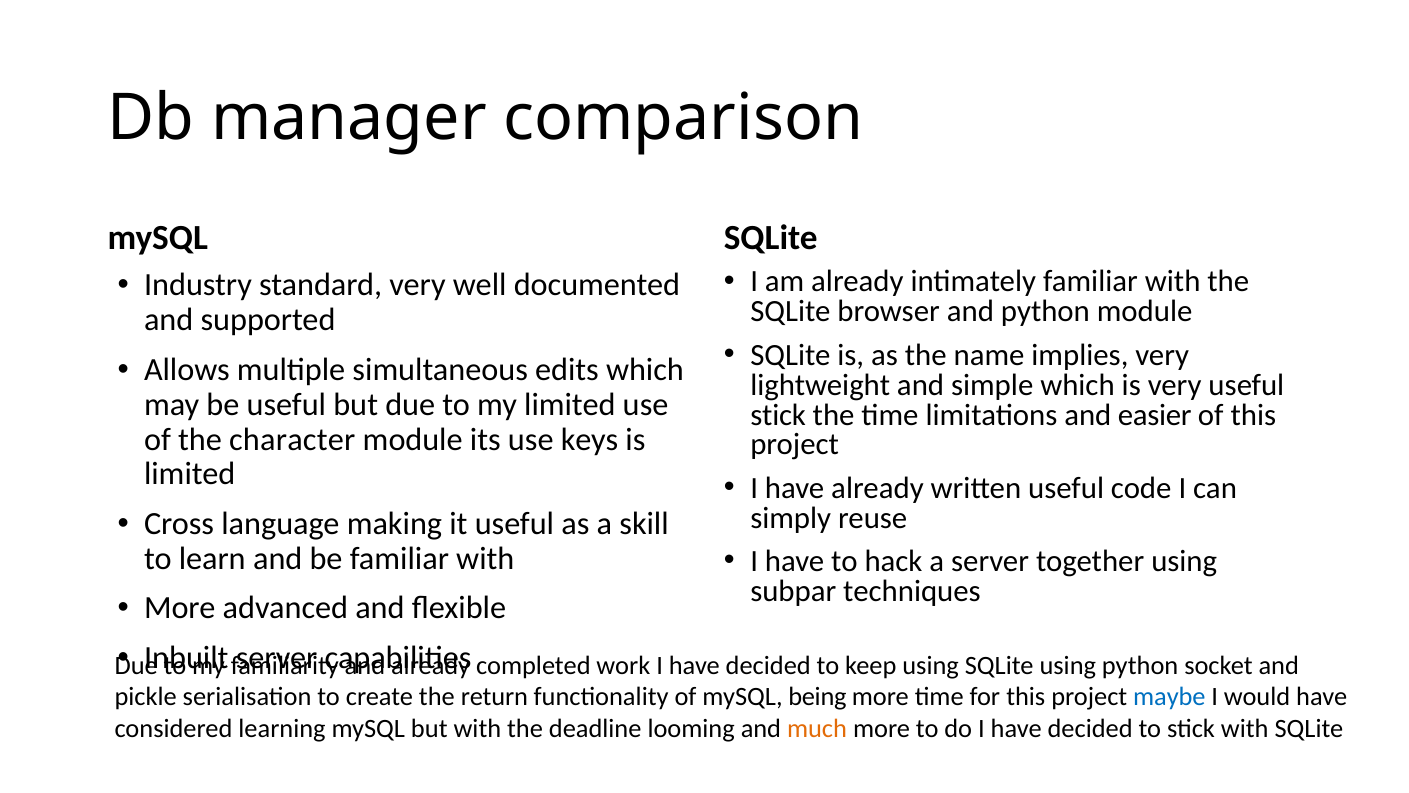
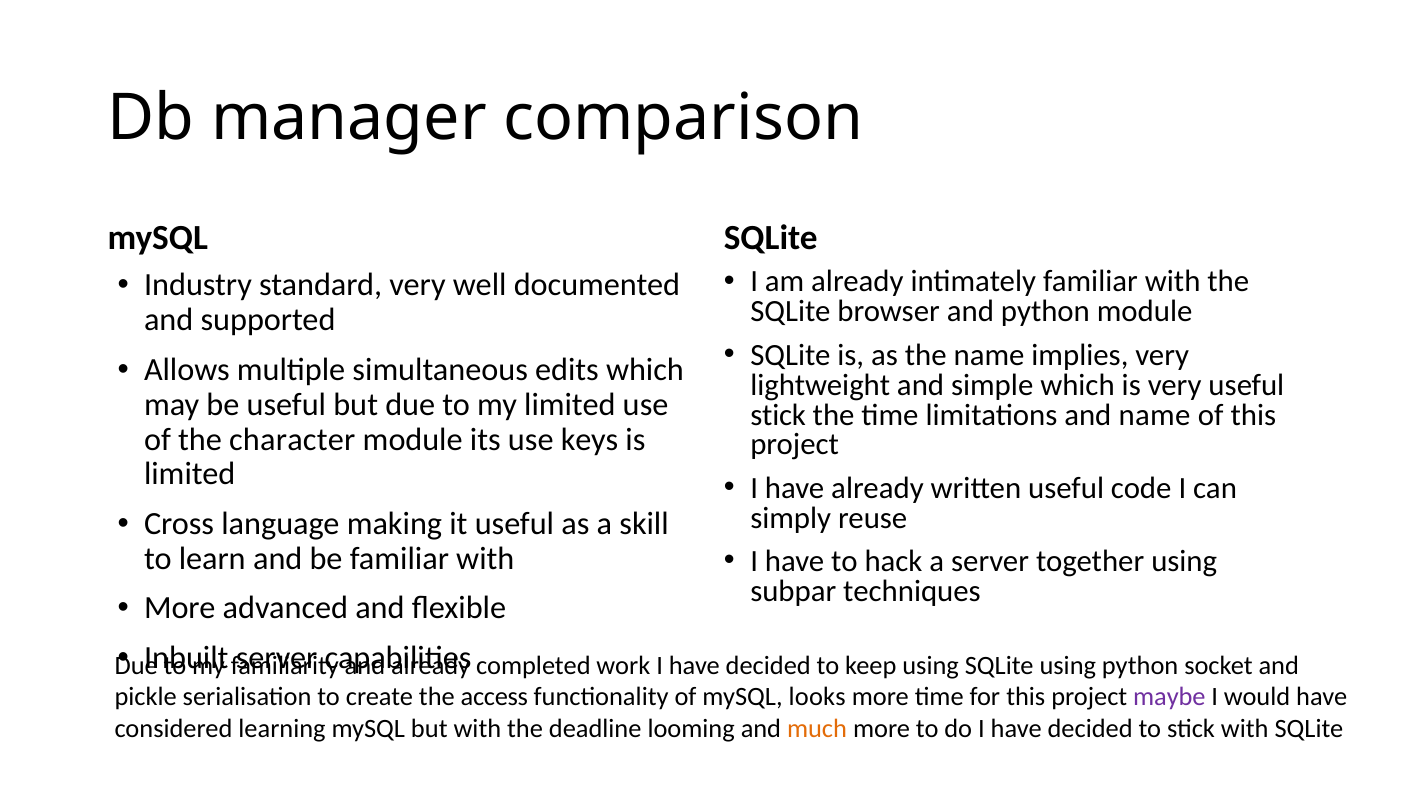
and easier: easier -> name
return: return -> access
being: being -> looks
maybe colour: blue -> purple
